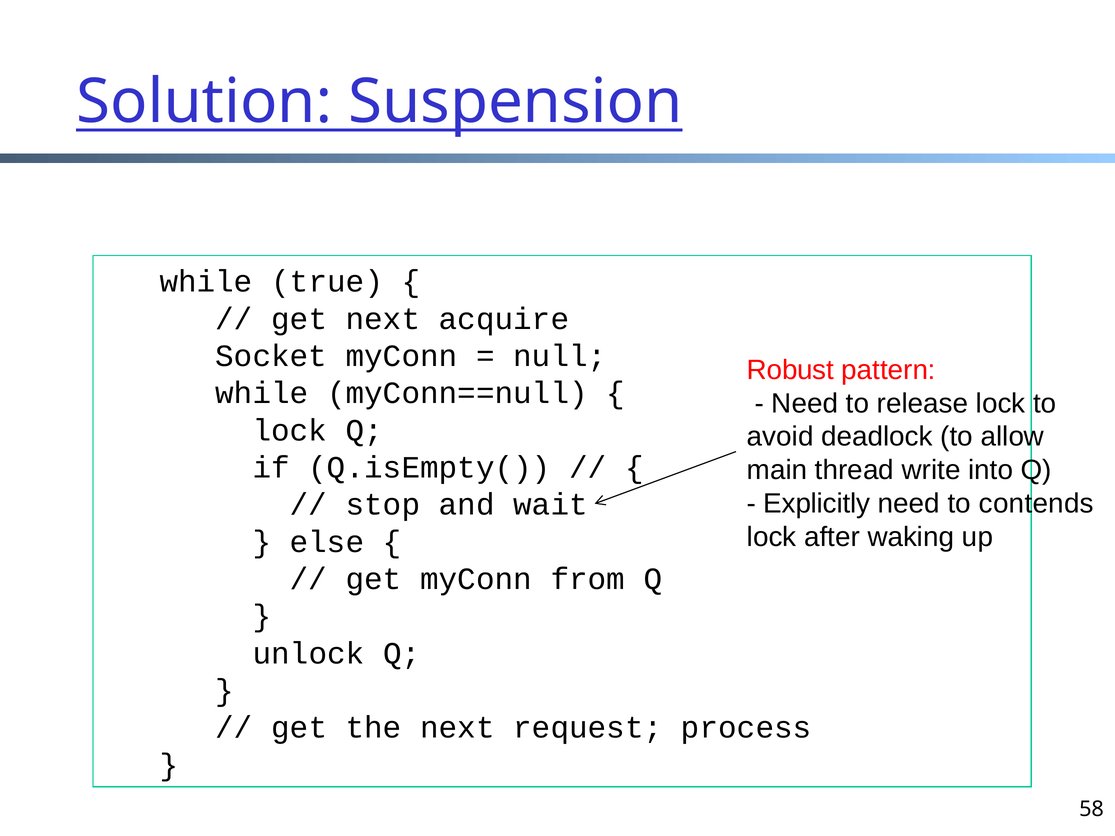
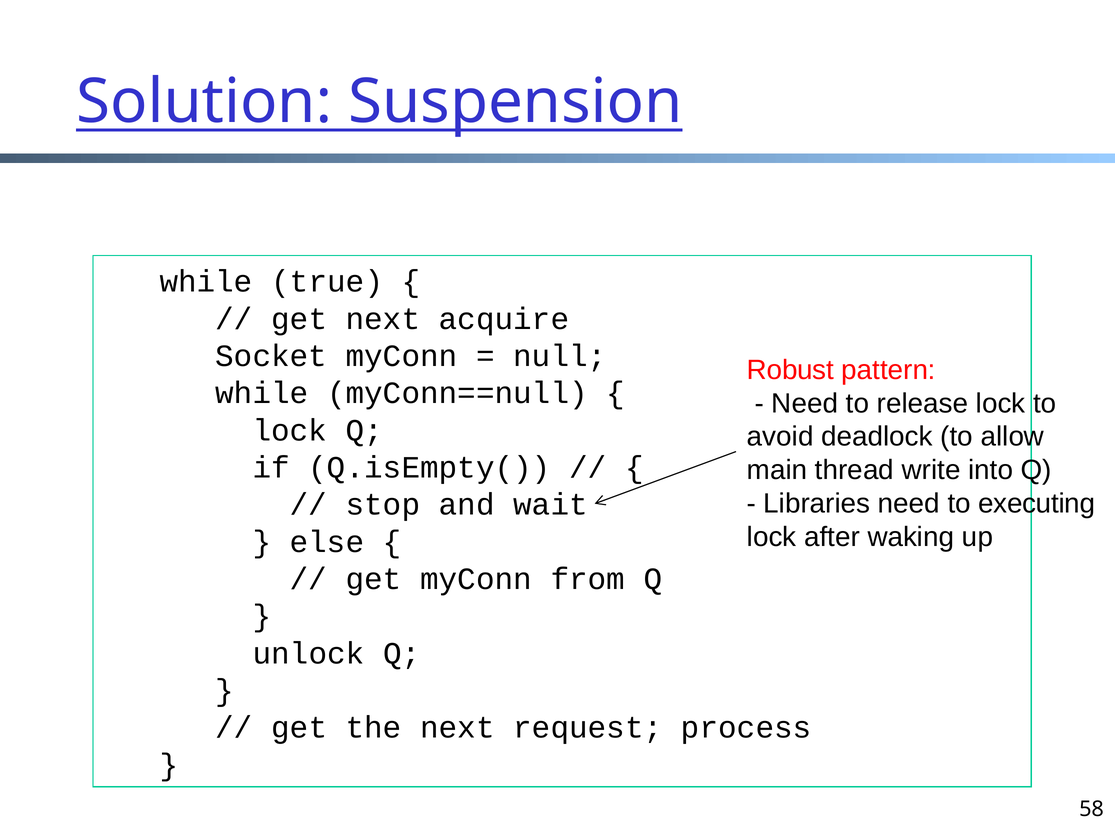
Explicitly: Explicitly -> Libraries
contends: contends -> executing
